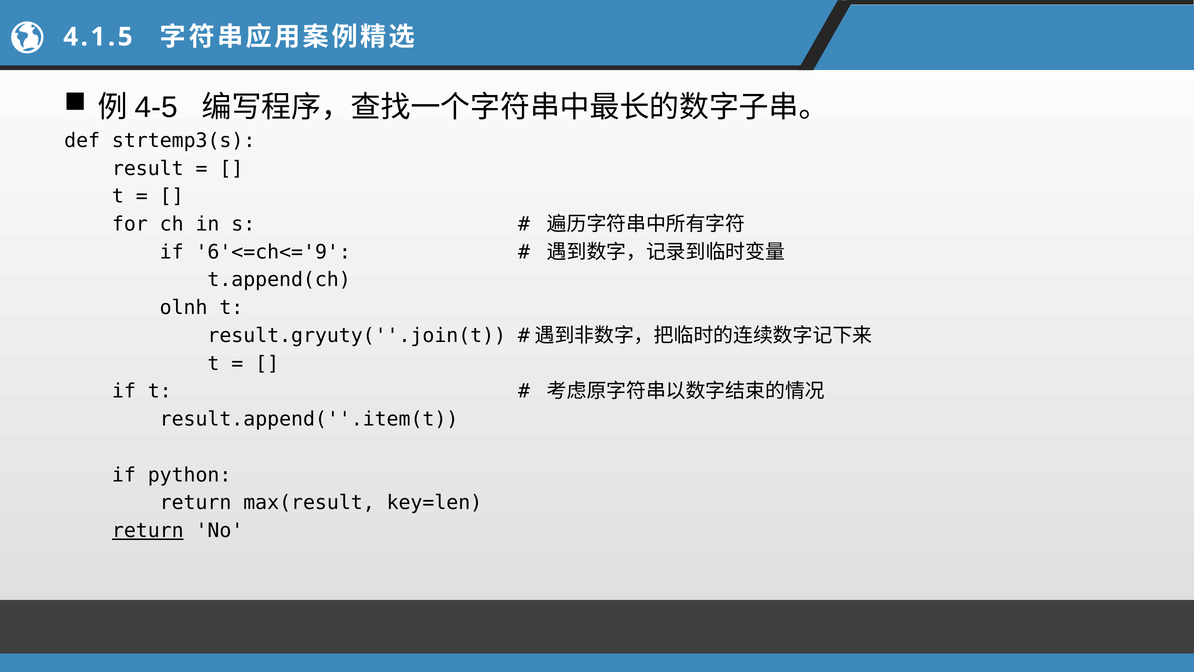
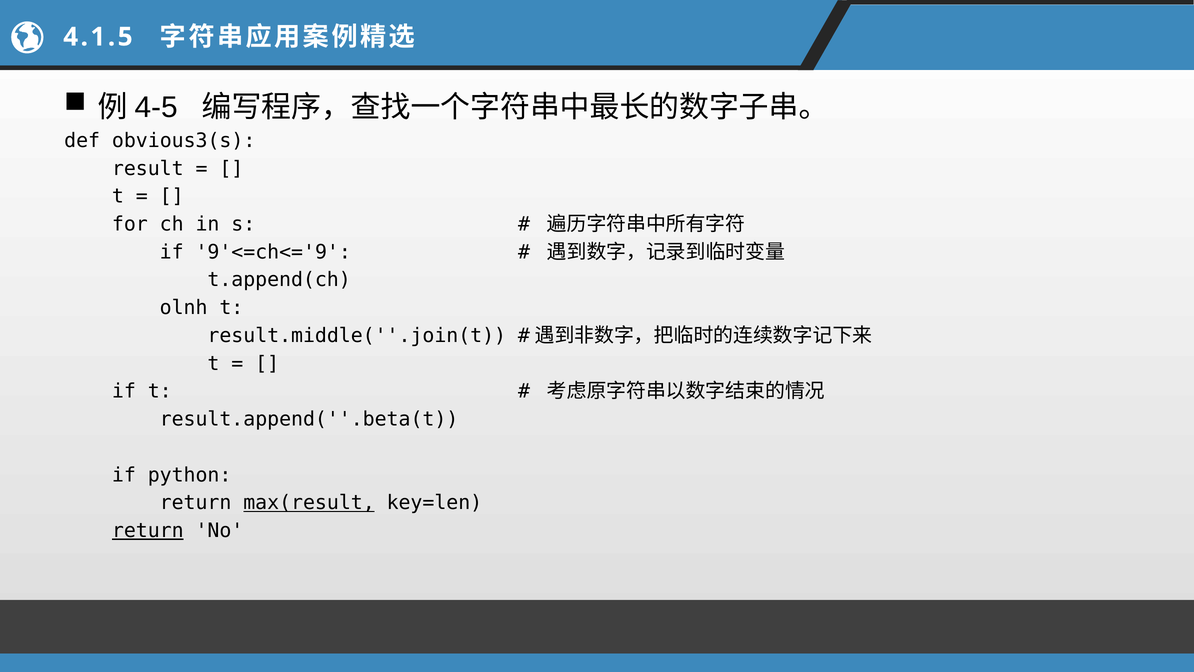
strtemp3(s: strtemp3(s -> obvious3(s
6'<=ch<='9: 6'<=ch<='9 -> 9'<=ch<='9
result.gryuty(''.join(t: result.gryuty(''.join(t -> result.middle(''.join(t
result.append(''.item(t: result.append(''.item(t -> result.append(''.beta(t
max(result underline: none -> present
